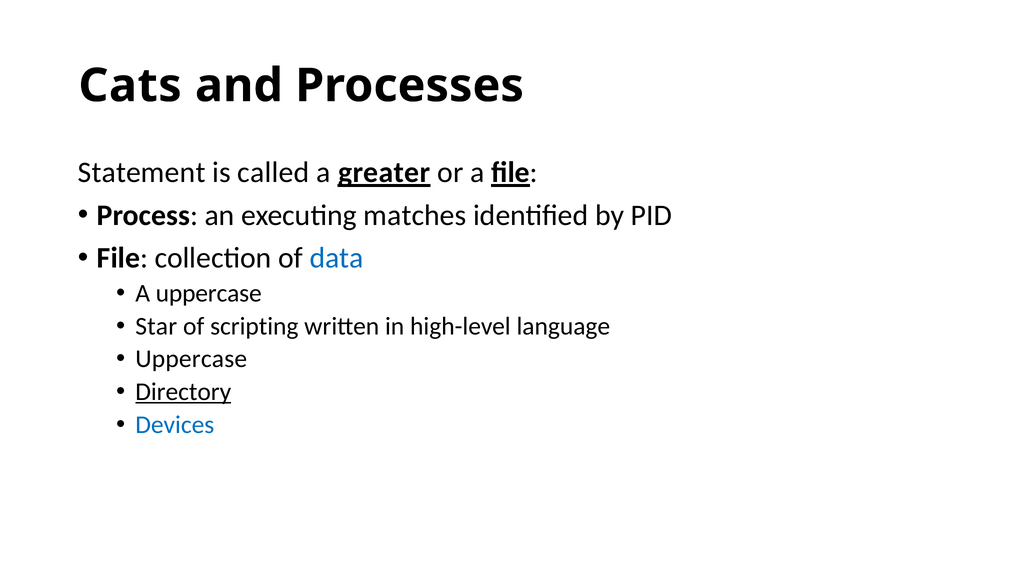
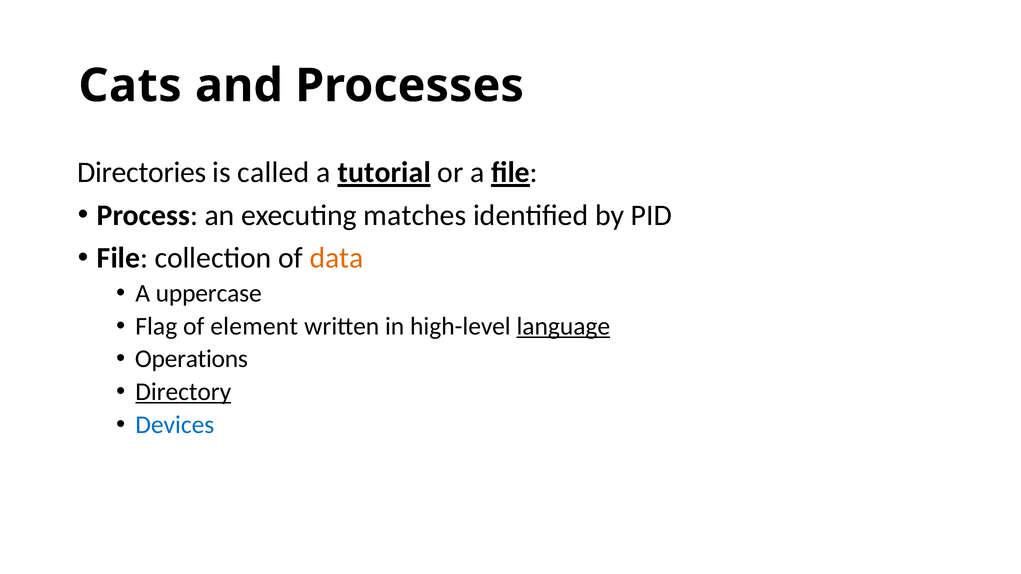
Statement: Statement -> Directories
greater: greater -> tutorial
data colour: blue -> orange
Star: Star -> Flag
scripting: scripting -> element
language underline: none -> present
Uppercase at (191, 359): Uppercase -> Operations
